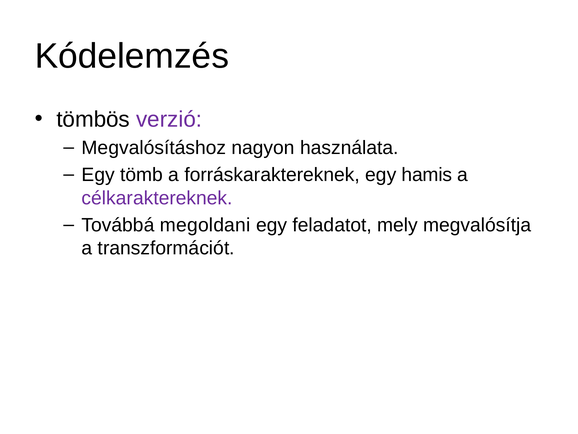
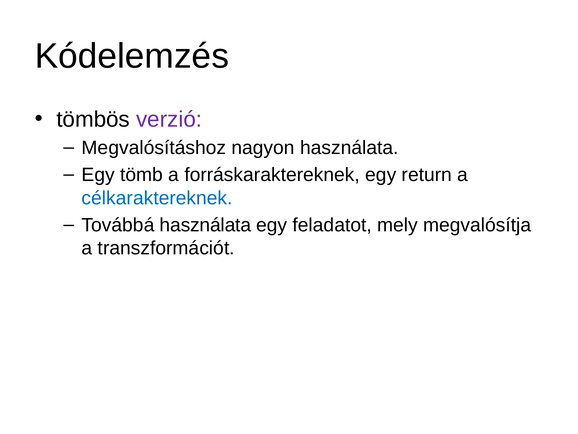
hamis: hamis -> return
célkaraktereknek colour: purple -> blue
Továbbá megoldani: megoldani -> használata
